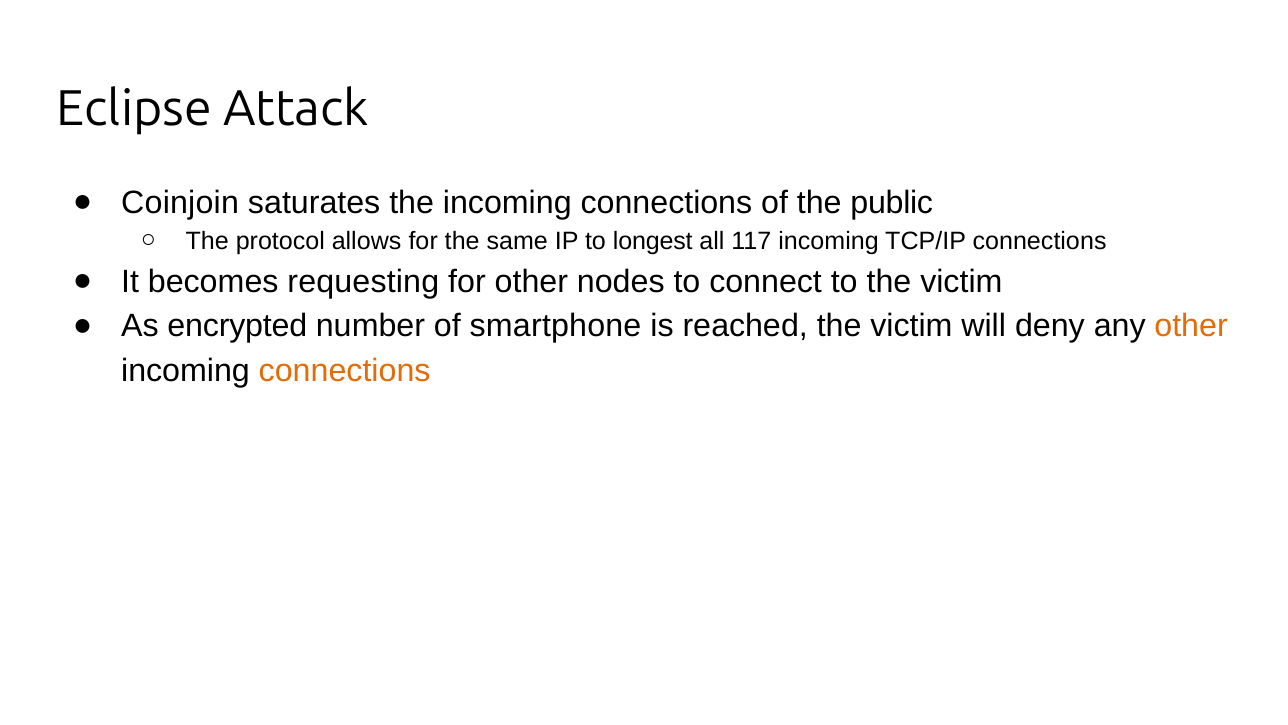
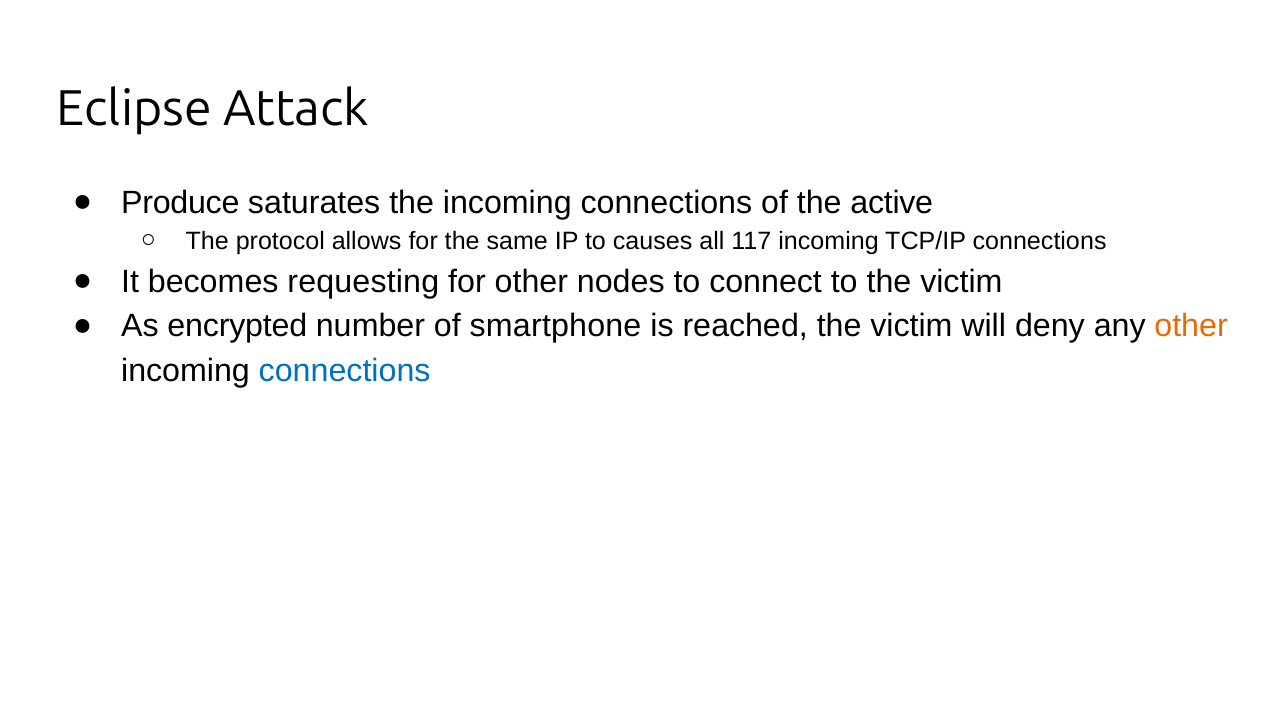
Coinjoin: Coinjoin -> Produce
public: public -> active
longest: longest -> causes
connections at (345, 370) colour: orange -> blue
